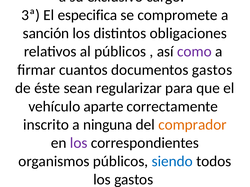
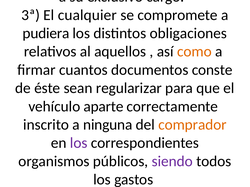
El especifica: especifica -> cualquier
sanción at (46, 33): sanción -> pudiera
al públicos: públicos -> aquellos
como colour: purple -> orange
documentos gastos: gastos -> conste
siendo colour: blue -> purple
